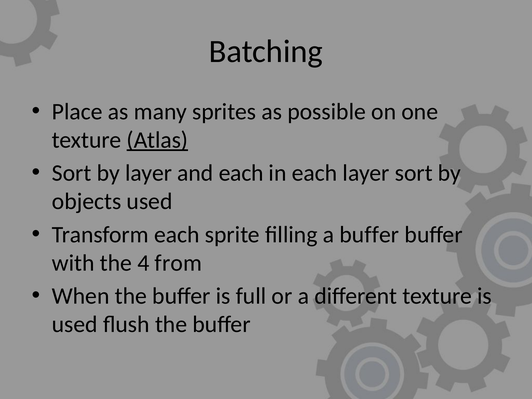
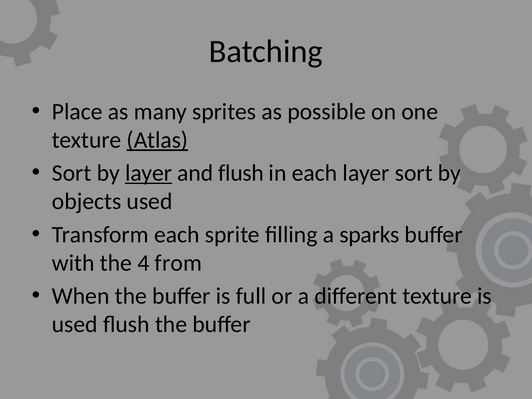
layer at (149, 173) underline: none -> present
and each: each -> flush
a buffer: buffer -> sparks
